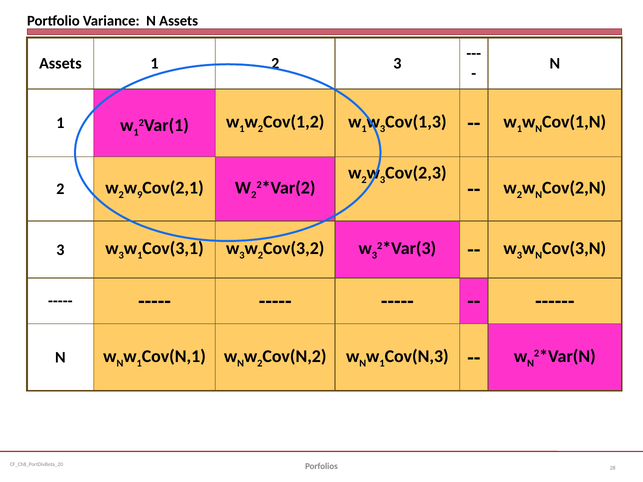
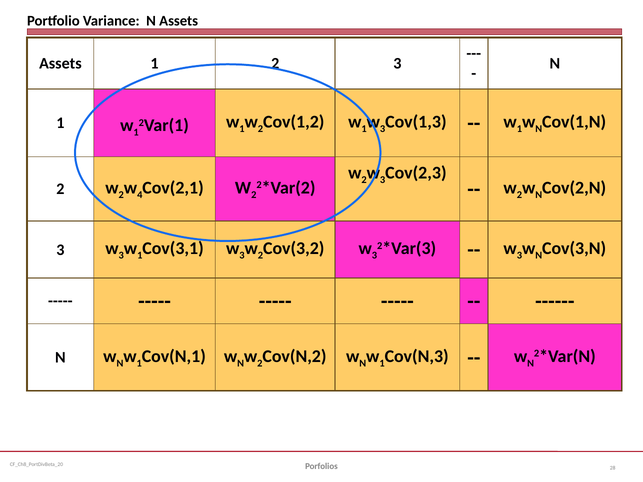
9: 9 -> 4
